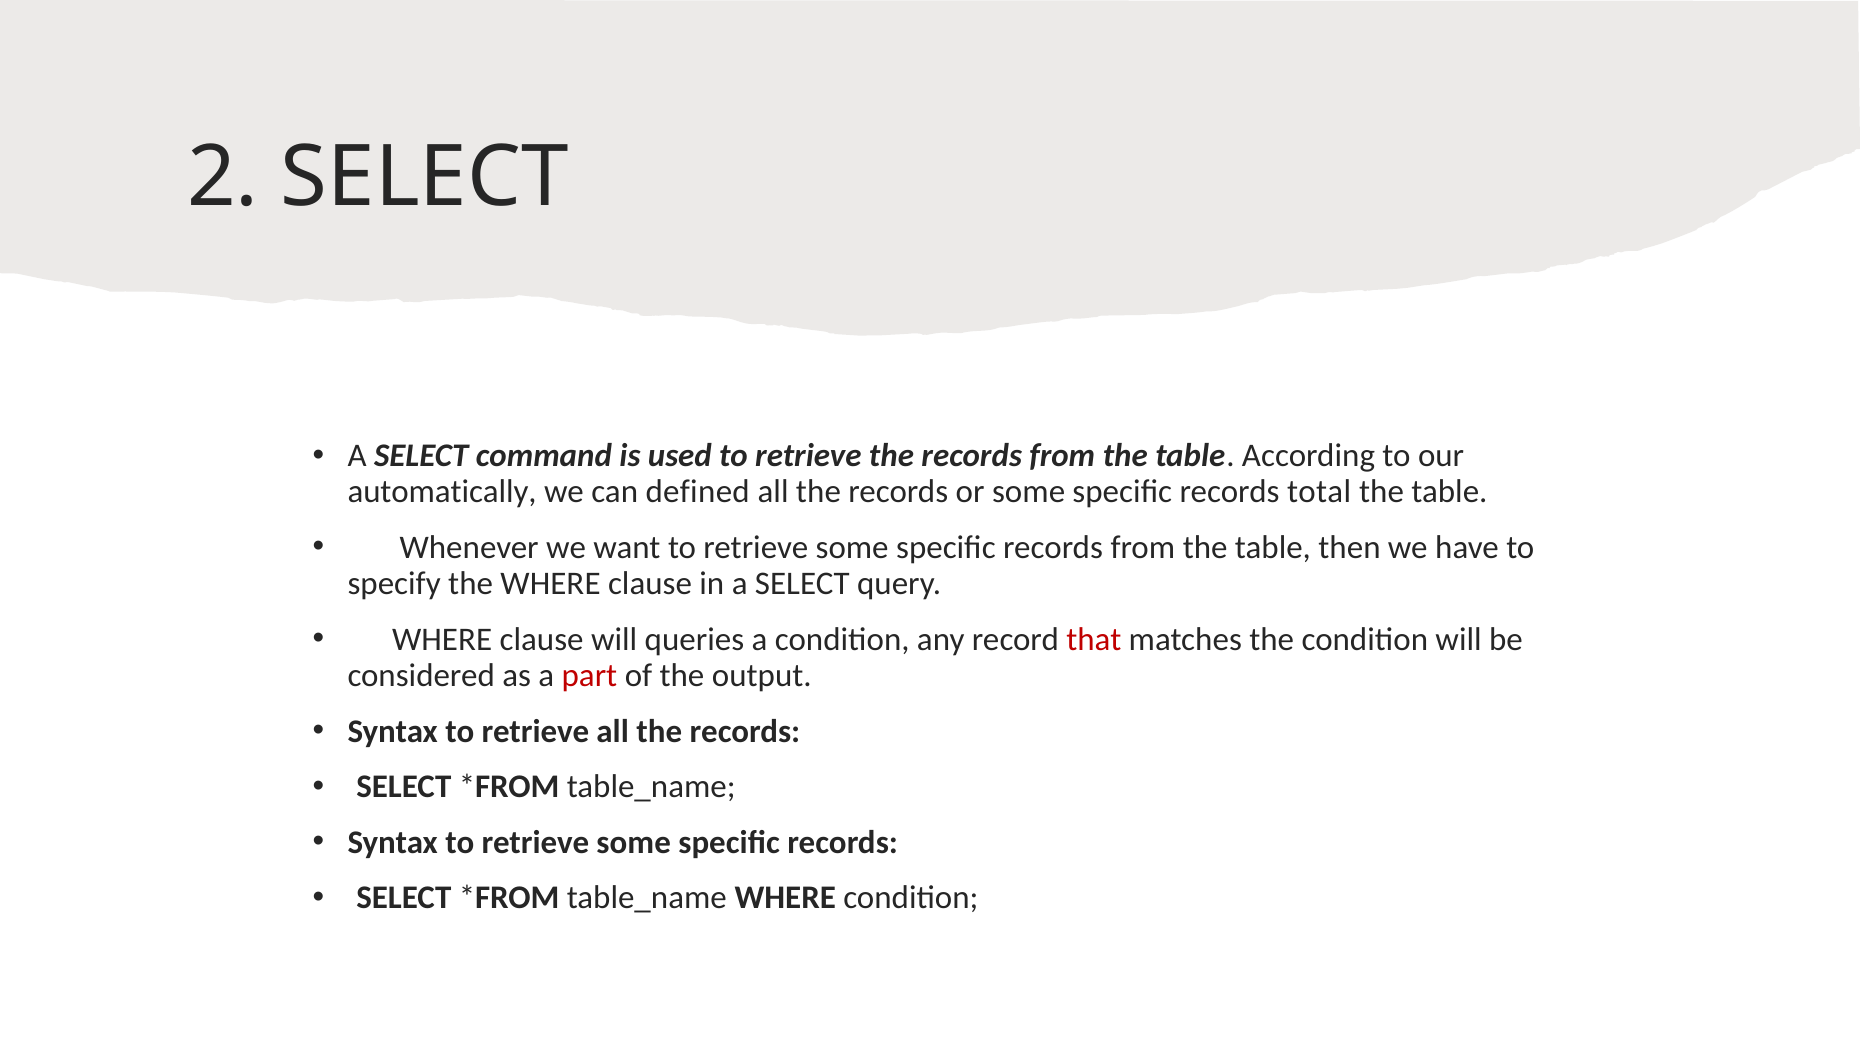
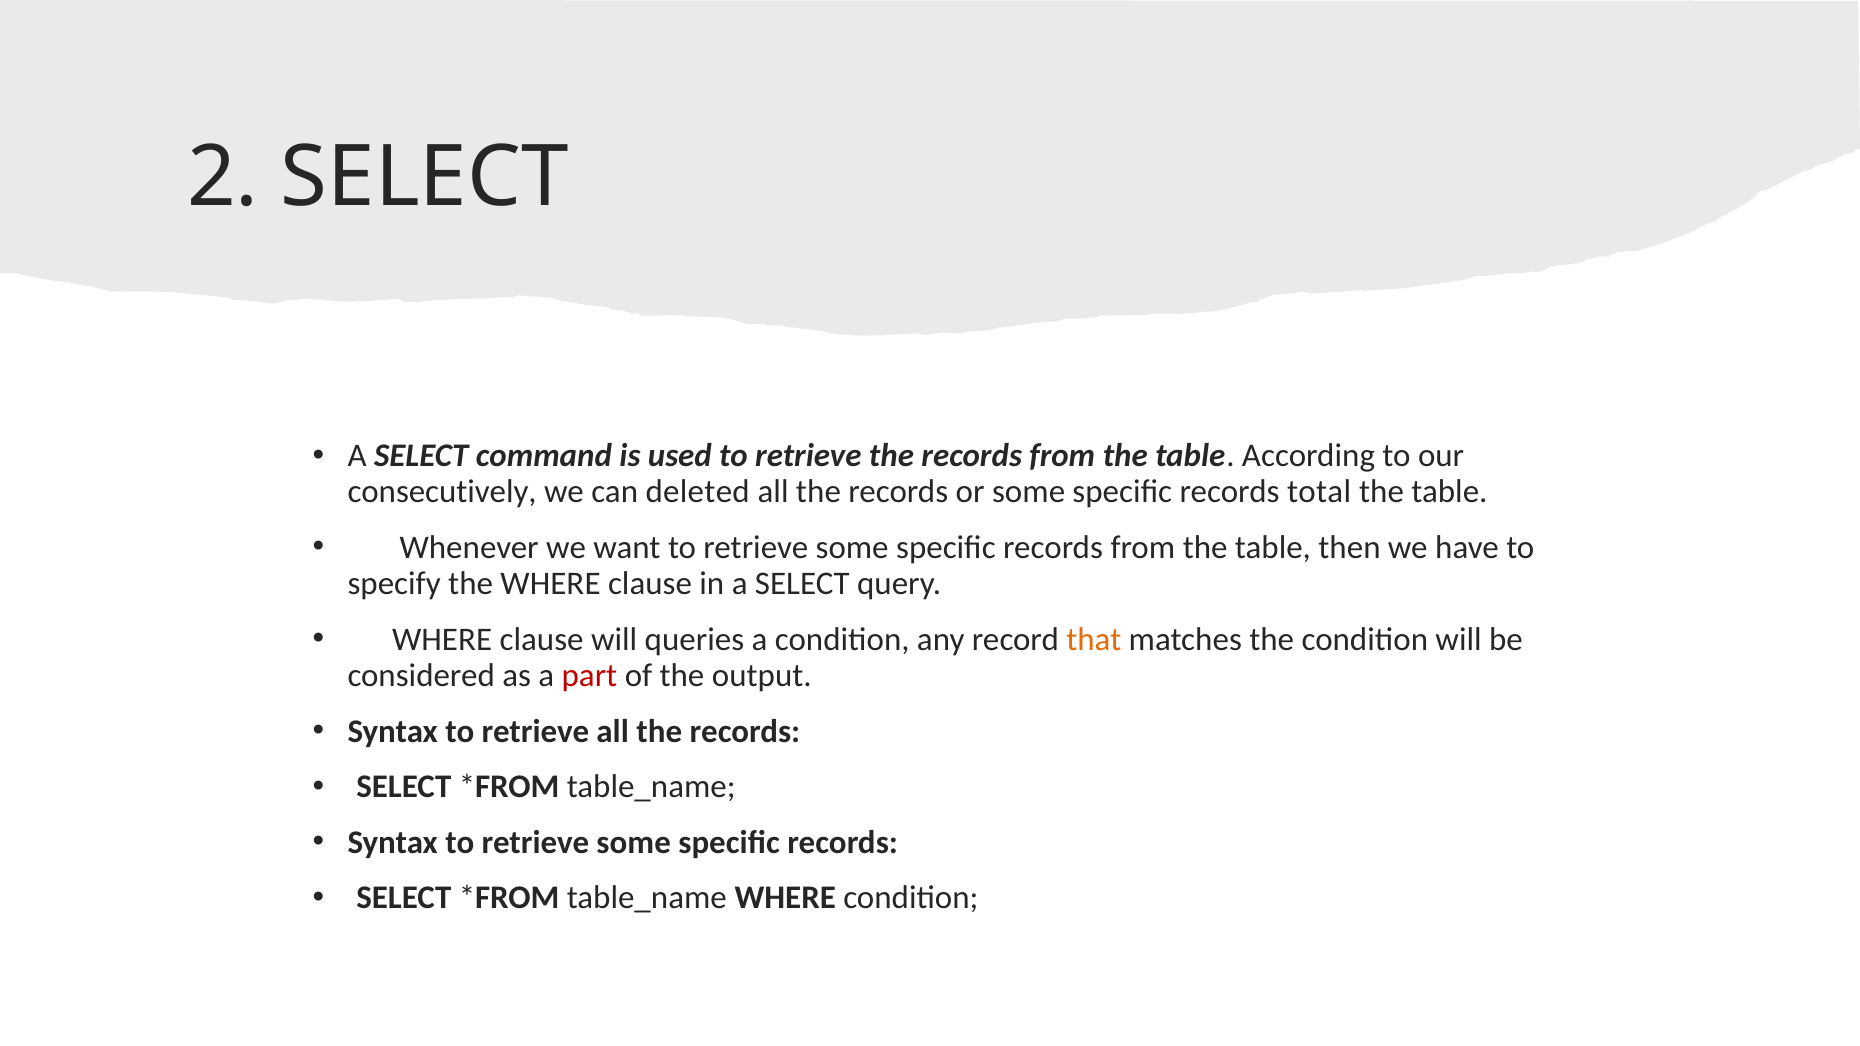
automatically: automatically -> consecutively
defined: defined -> deleted
that colour: red -> orange
